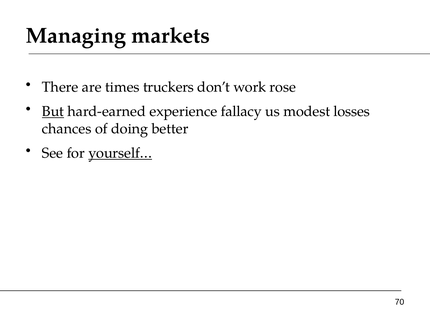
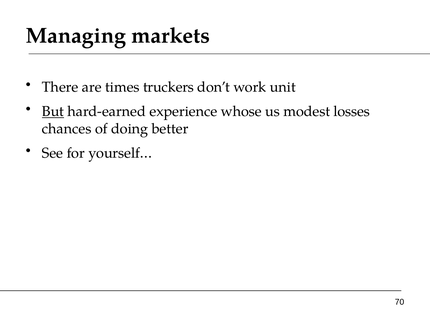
rose: rose -> unit
fallacy: fallacy -> whose
yourself… underline: present -> none
